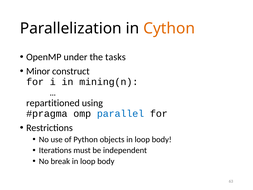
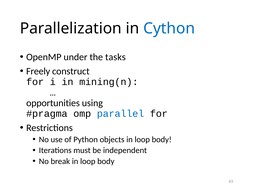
Cython colour: orange -> blue
Minor: Minor -> Freely
repartitioned: repartitioned -> opportunities
